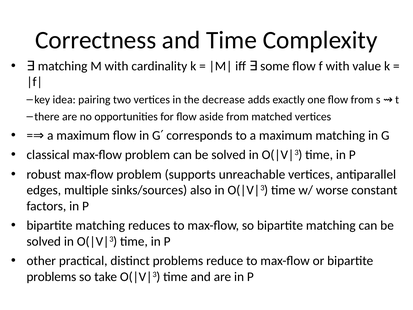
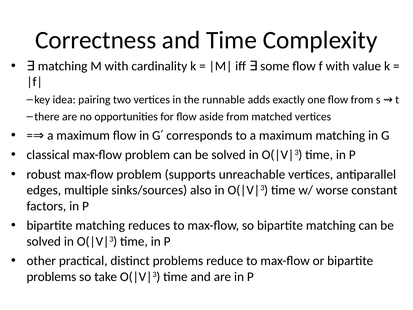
decrease: decrease -> runnable
